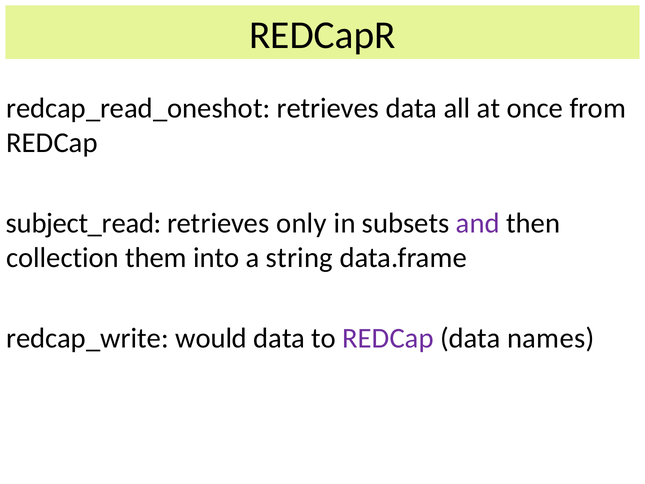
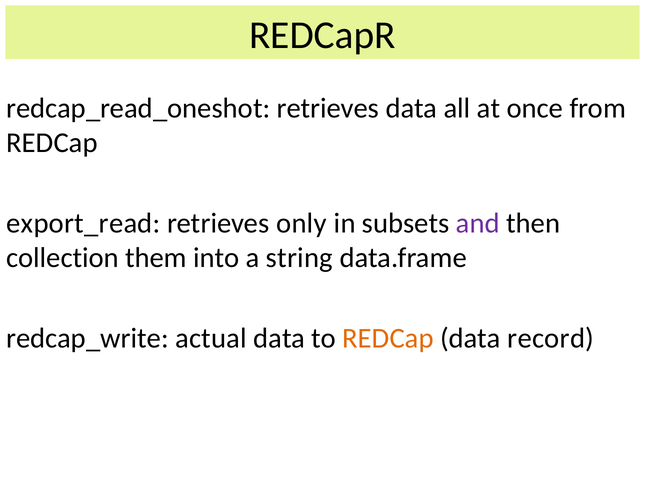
subject_read: subject_read -> export_read
would: would -> actual
REDCap at (388, 338) colour: purple -> orange
names: names -> record
